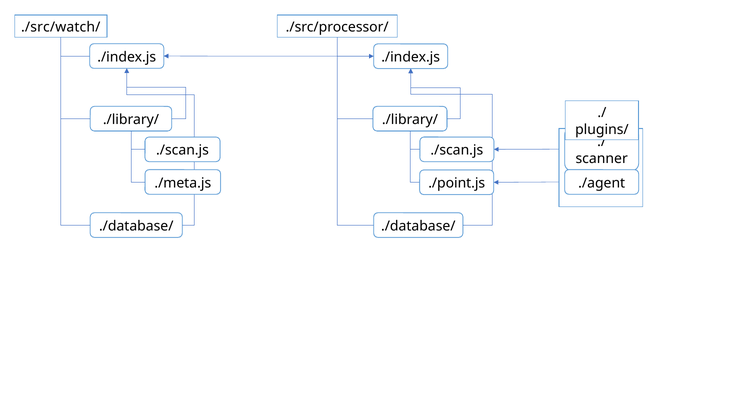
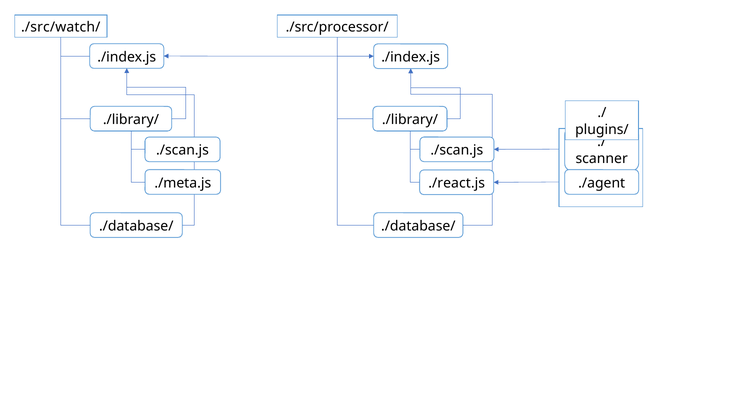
./point.js: ./point.js -> ./react.js
